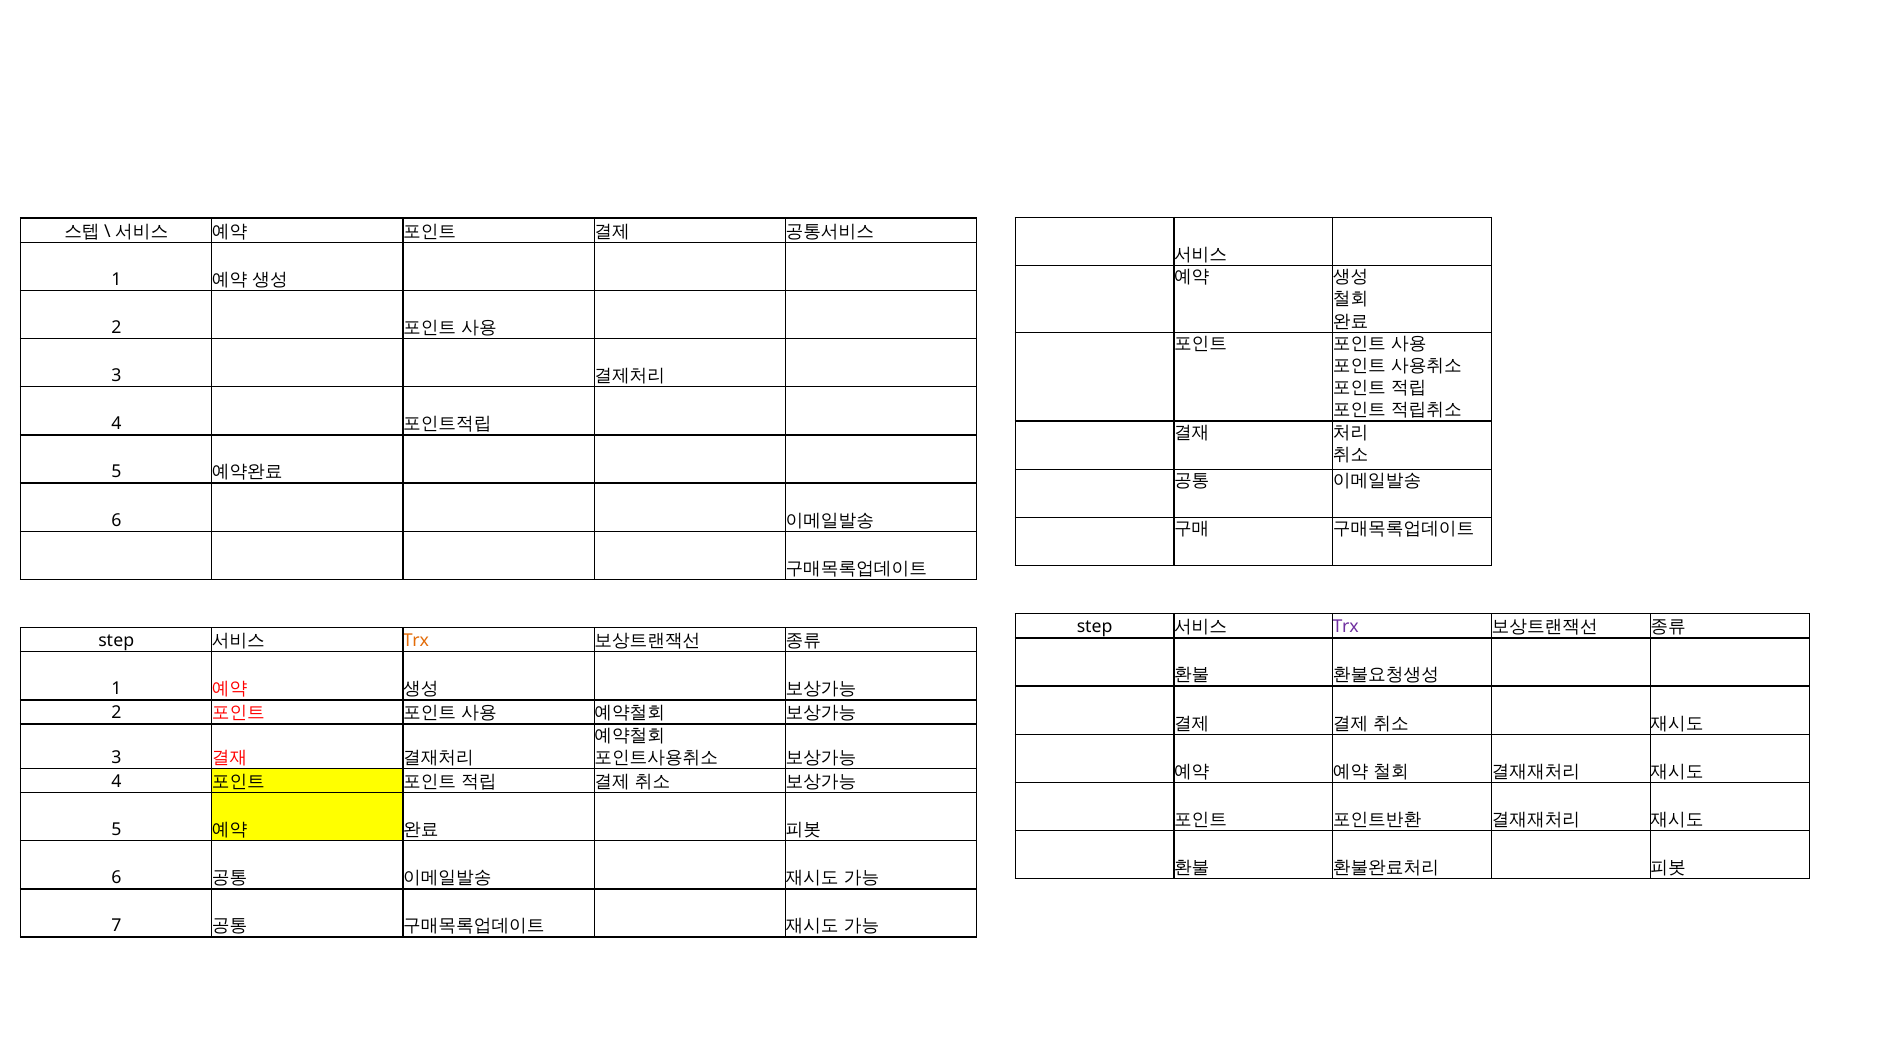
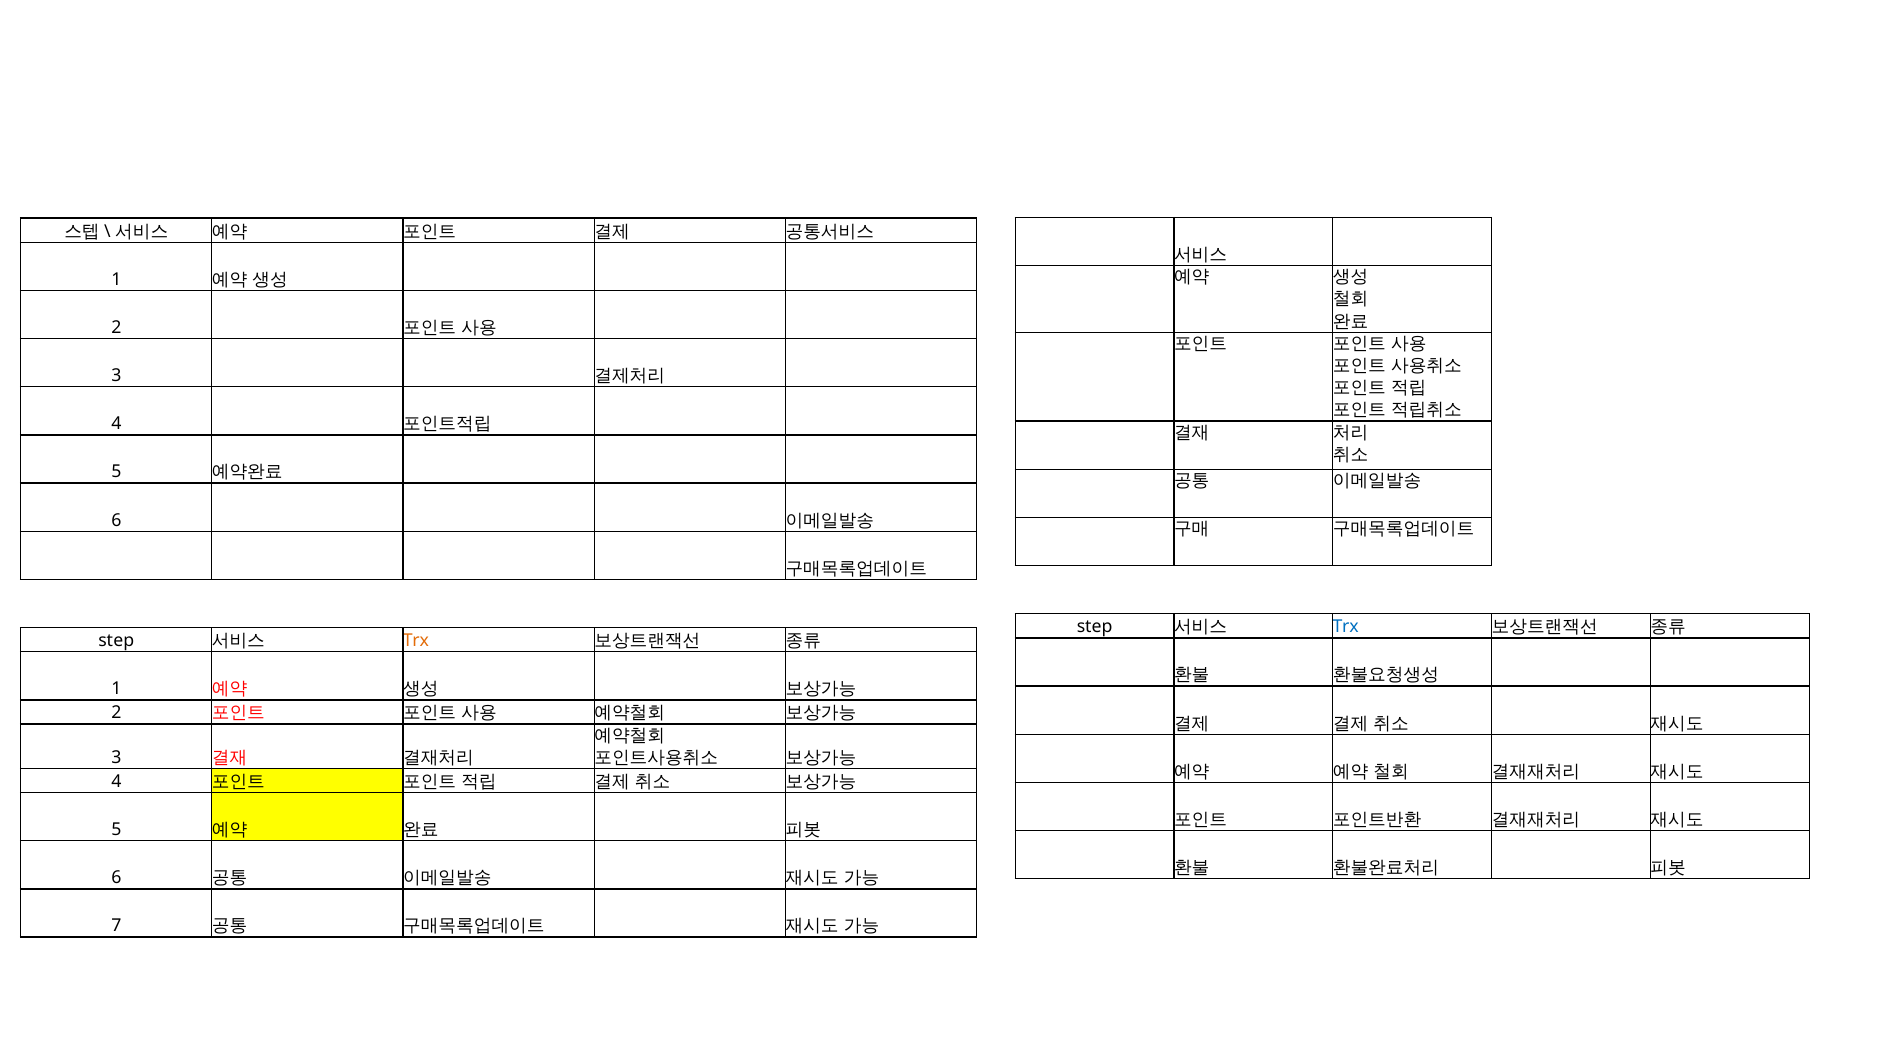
Trx at (1346, 627) colour: purple -> blue
